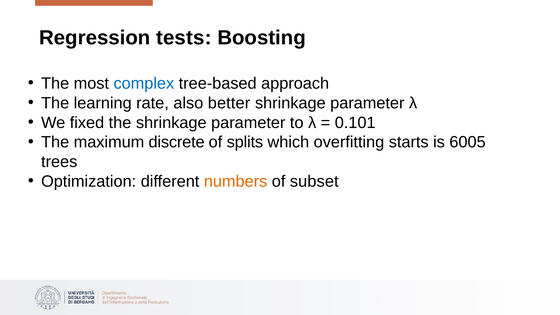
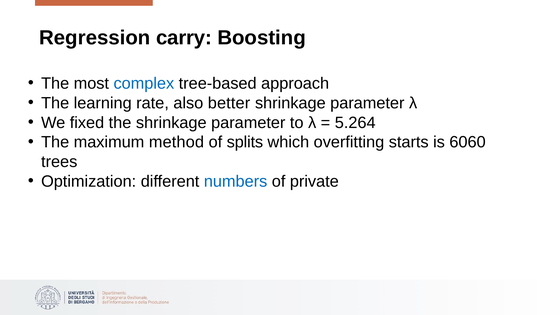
tests: tests -> carry
0.101: 0.101 -> 5.264
discrete: discrete -> method
6005: 6005 -> 6060
numbers colour: orange -> blue
subset: subset -> private
